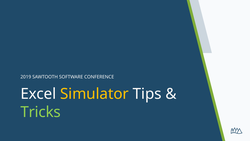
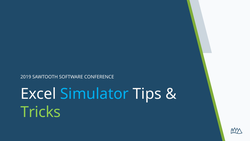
Simulator colour: yellow -> light blue
